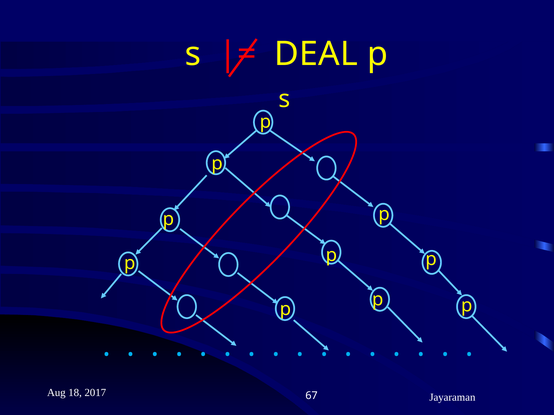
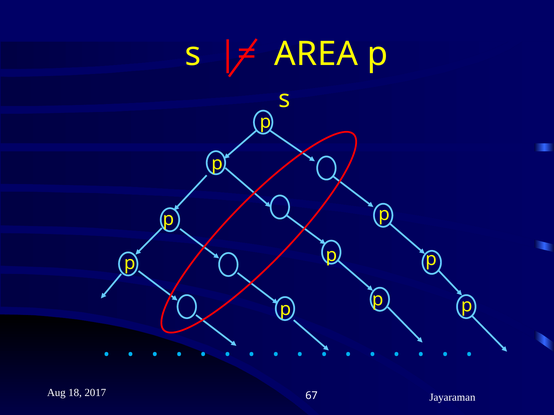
DEAL: DEAL -> AREA
